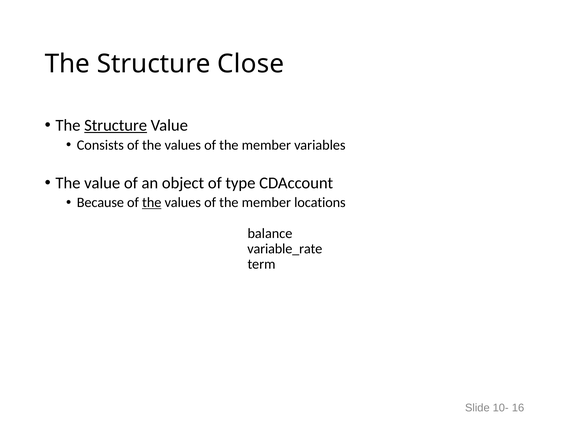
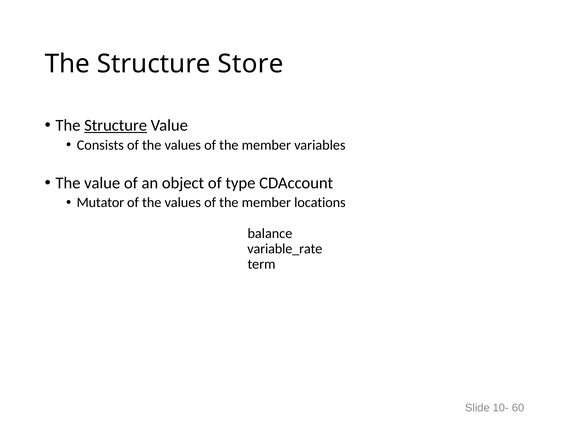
Close: Close -> Store
Because: Because -> Mutator
the at (152, 202) underline: present -> none
16: 16 -> 60
